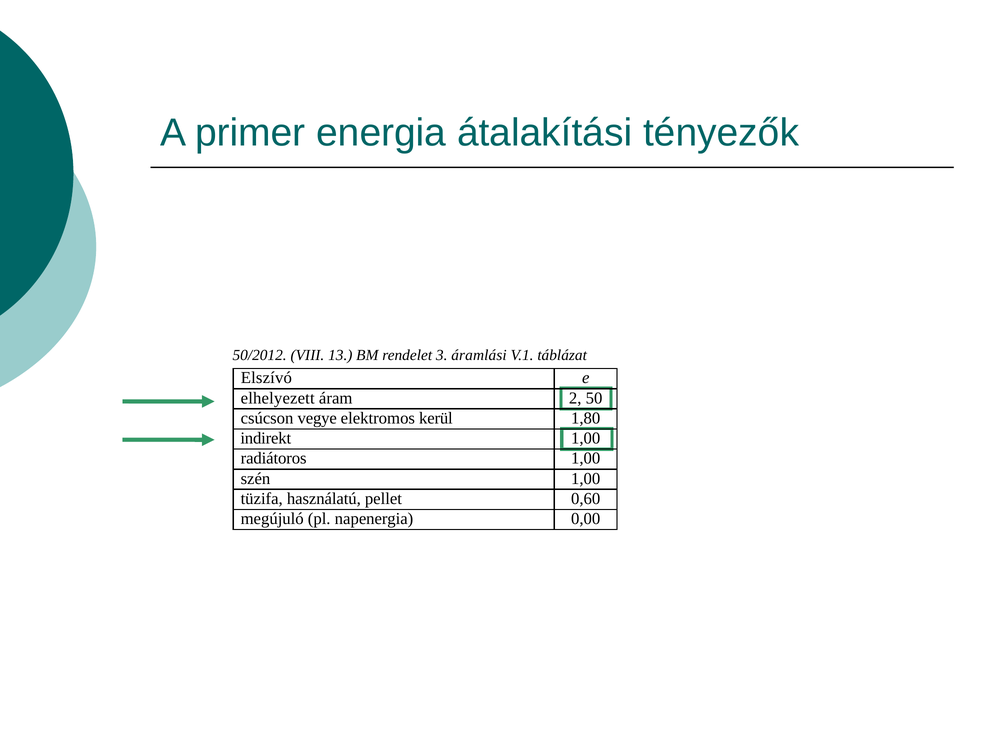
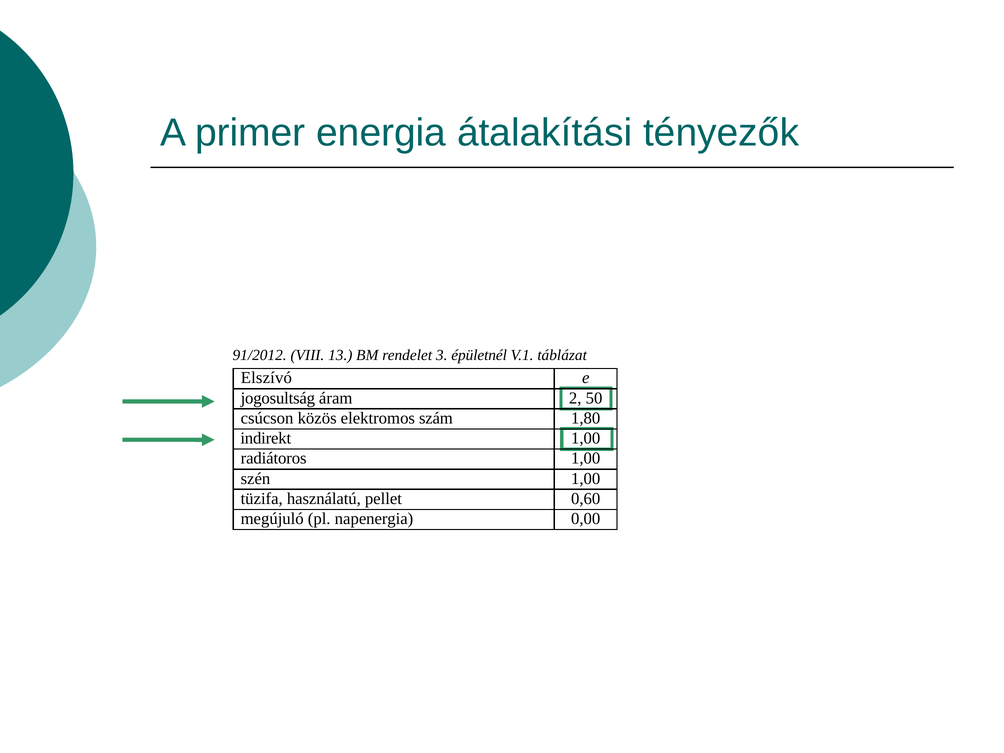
50/2012: 50/2012 -> 91/2012
áramlási: áramlási -> épületnél
elhelyezett: elhelyezett -> jogosultság
vegye: vegye -> közös
kerül: kerül -> szám
